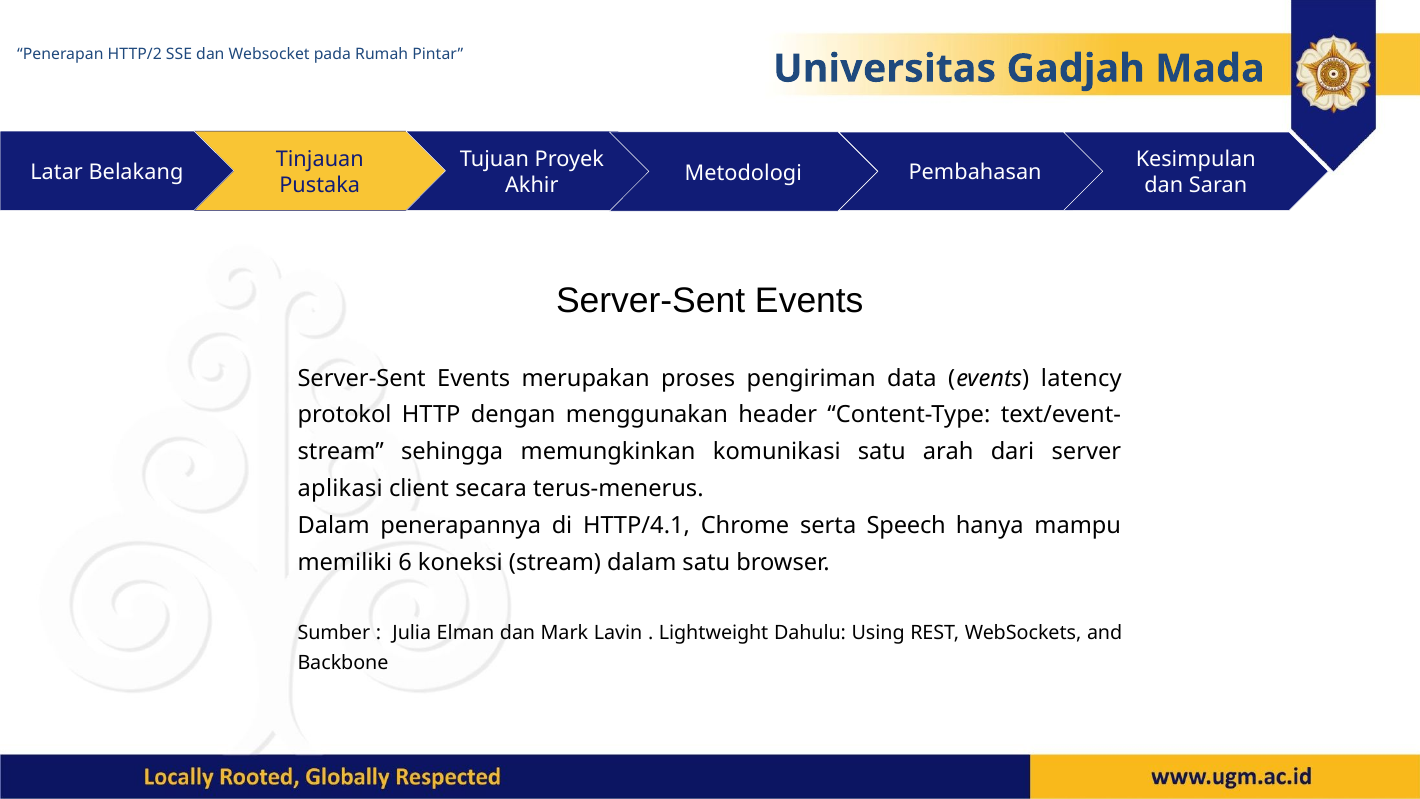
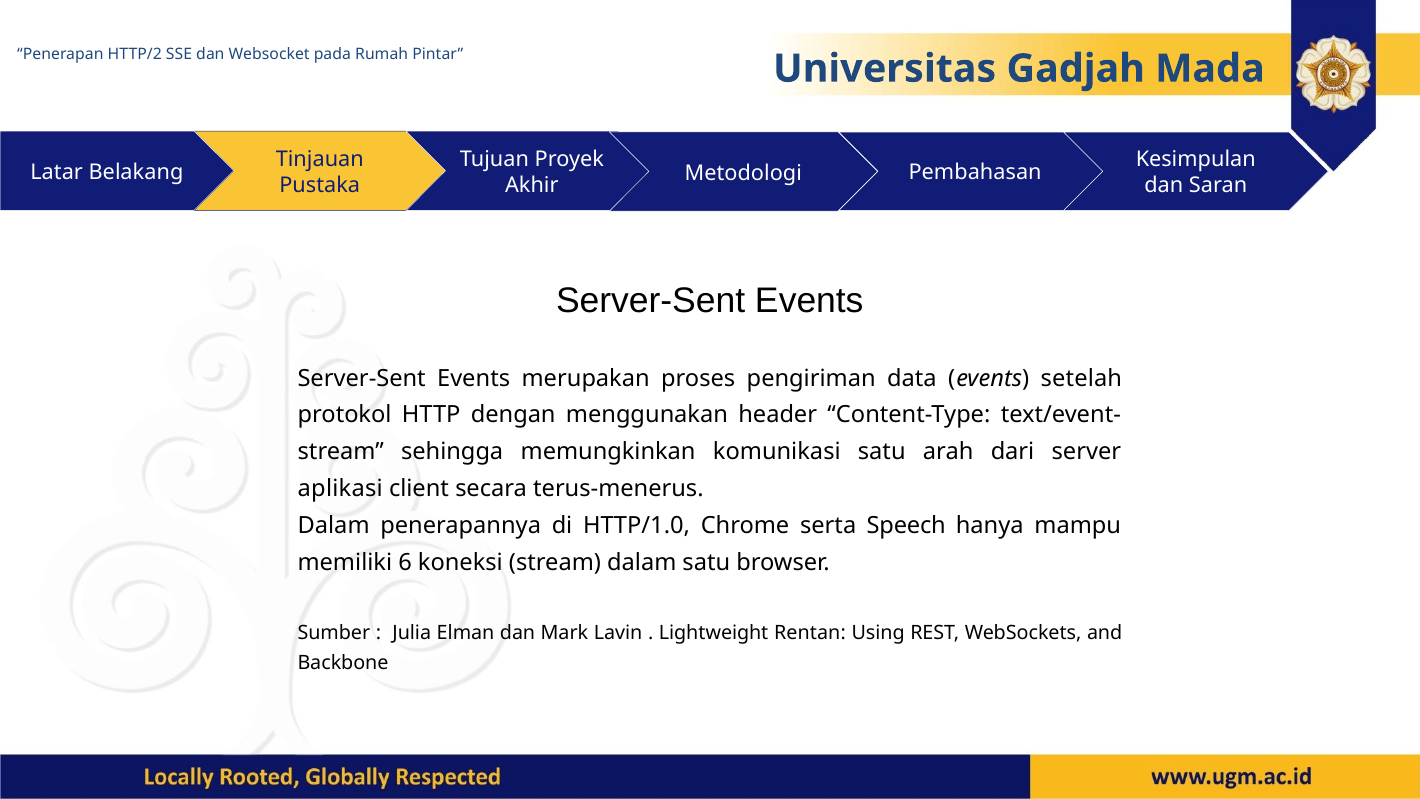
latency: latency -> setelah
HTTP/4.1: HTTP/4.1 -> HTTP/1.0
Dahulu: Dahulu -> Rentan
